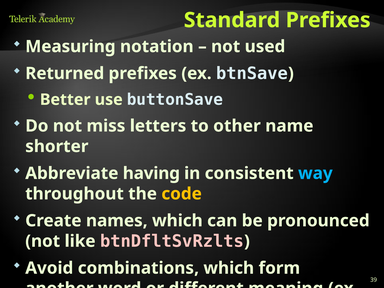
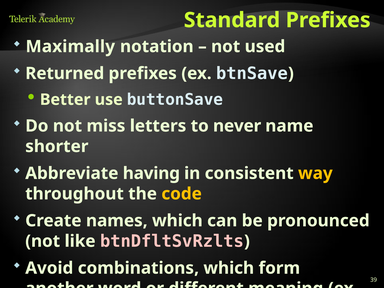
Measuring: Measuring -> Maximally
other: other -> never
way colour: light blue -> yellow
